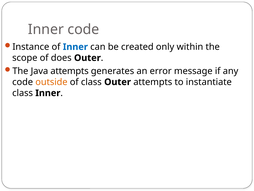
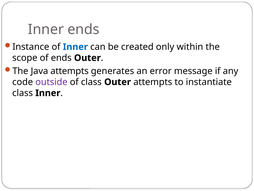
Inner code: code -> ends
of does: does -> ends
outside colour: orange -> purple
